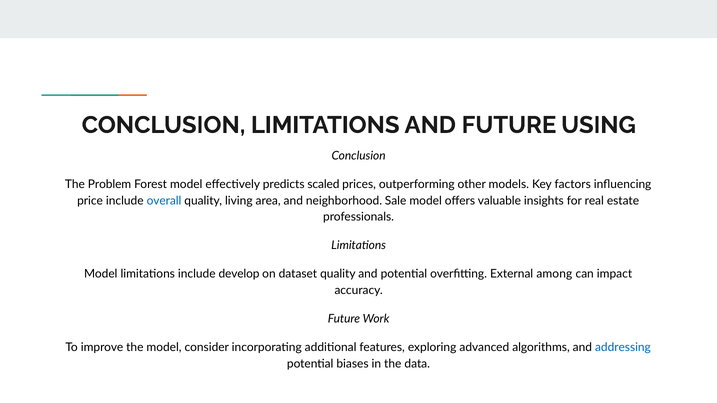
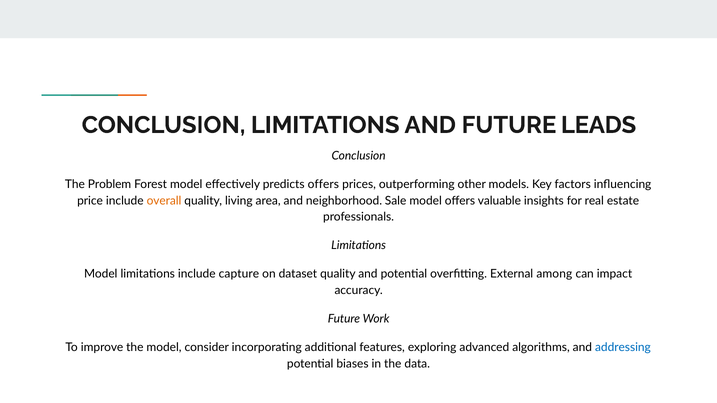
USING: USING -> LEADS
predicts scaled: scaled -> offers
overall colour: blue -> orange
develop: develop -> capture
